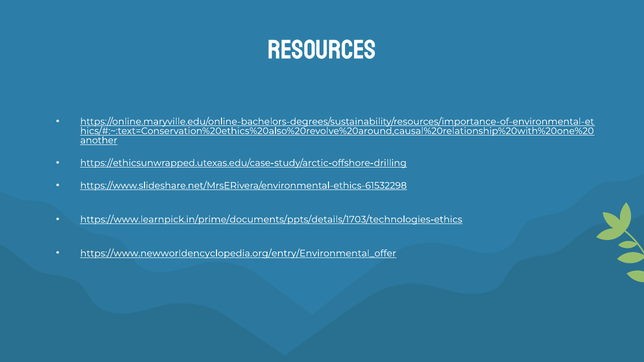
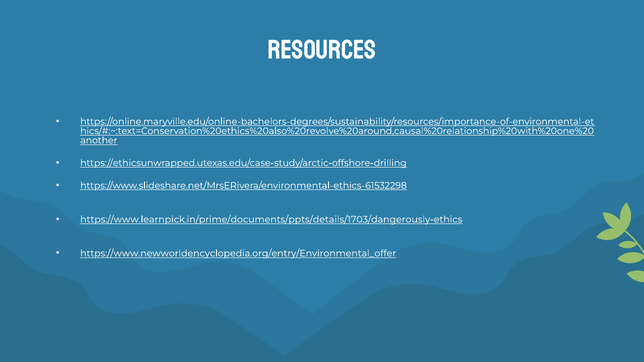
https://www.learnpick.in/prime/documents/ppts/details/1703/technologies-ethics: https://www.learnpick.in/prime/documents/ppts/details/1703/technologies-ethics -> https://www.learnpick.in/prime/documents/ppts/details/1703/dangerously-ethics
